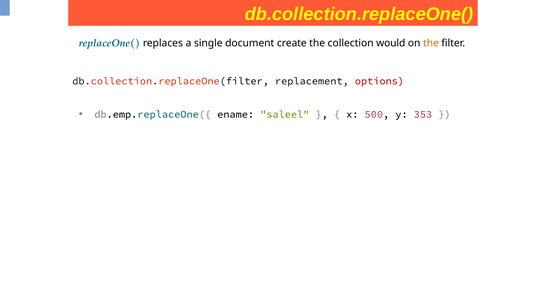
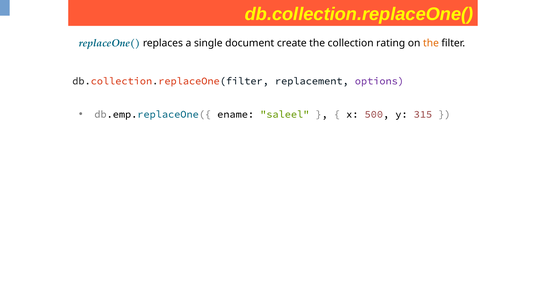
would: would -> rating
options colour: red -> purple
353: 353 -> 315
